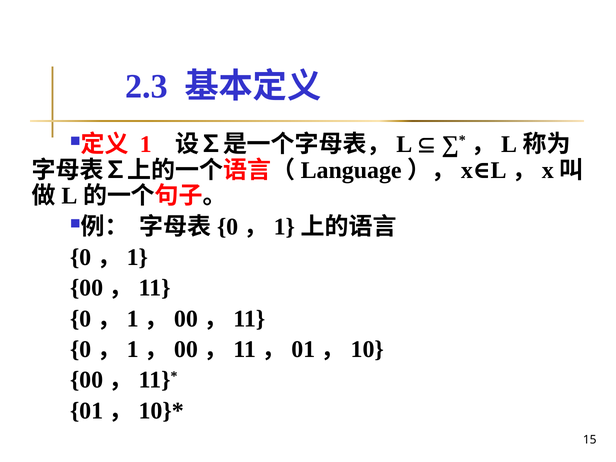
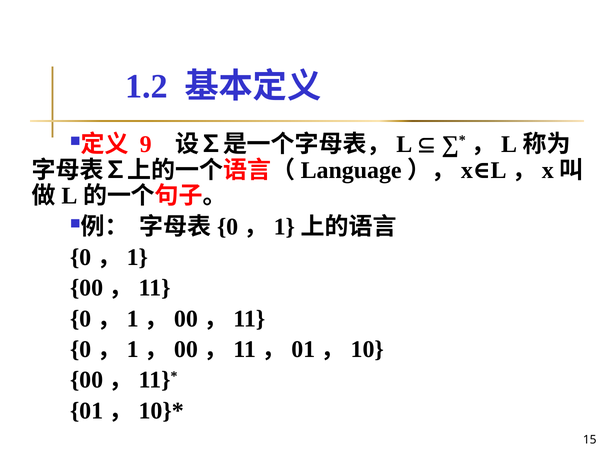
2.3: 2.3 -> 1.2
1 at (146, 144): 1 -> 9
